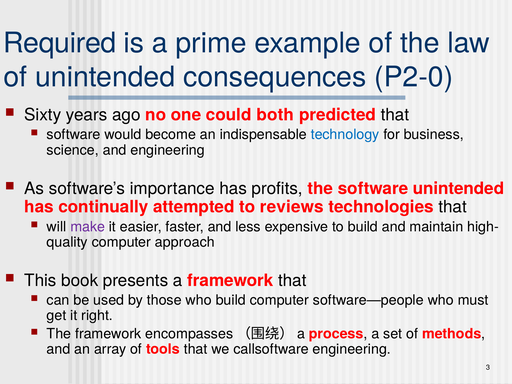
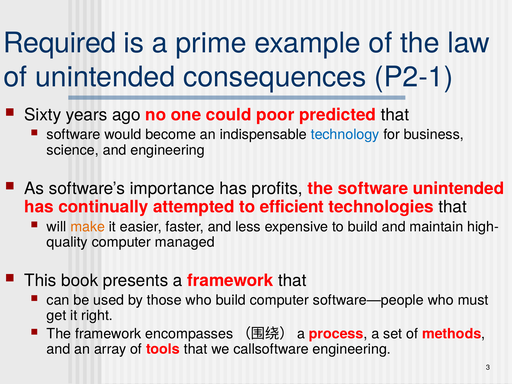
P2-0: P2-0 -> P2-1
both: both -> poor
reviews: reviews -> efficient
make colour: purple -> orange
approach: approach -> managed
